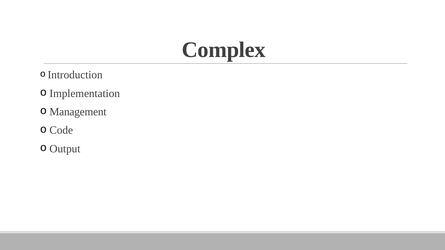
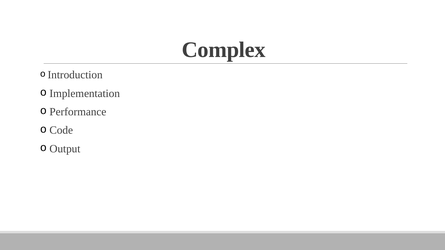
Management: Management -> Performance
